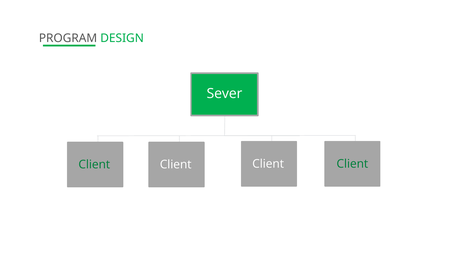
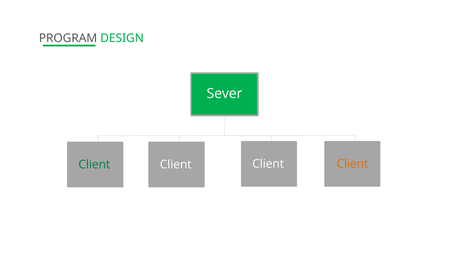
Client at (352, 164) colour: green -> orange
